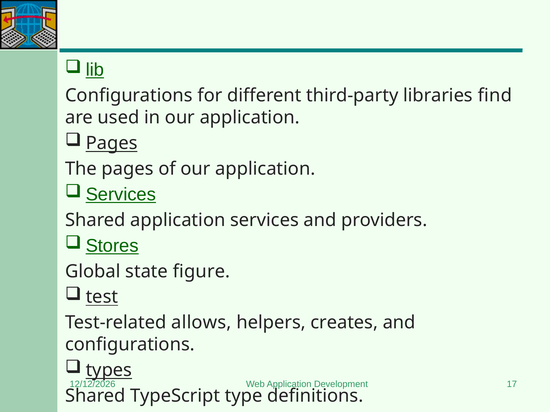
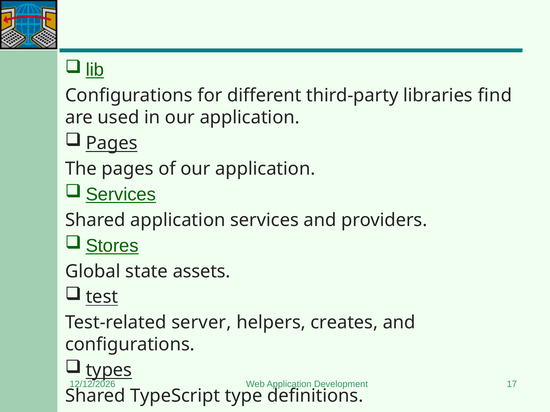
figure: figure -> assets
allows: allows -> server
